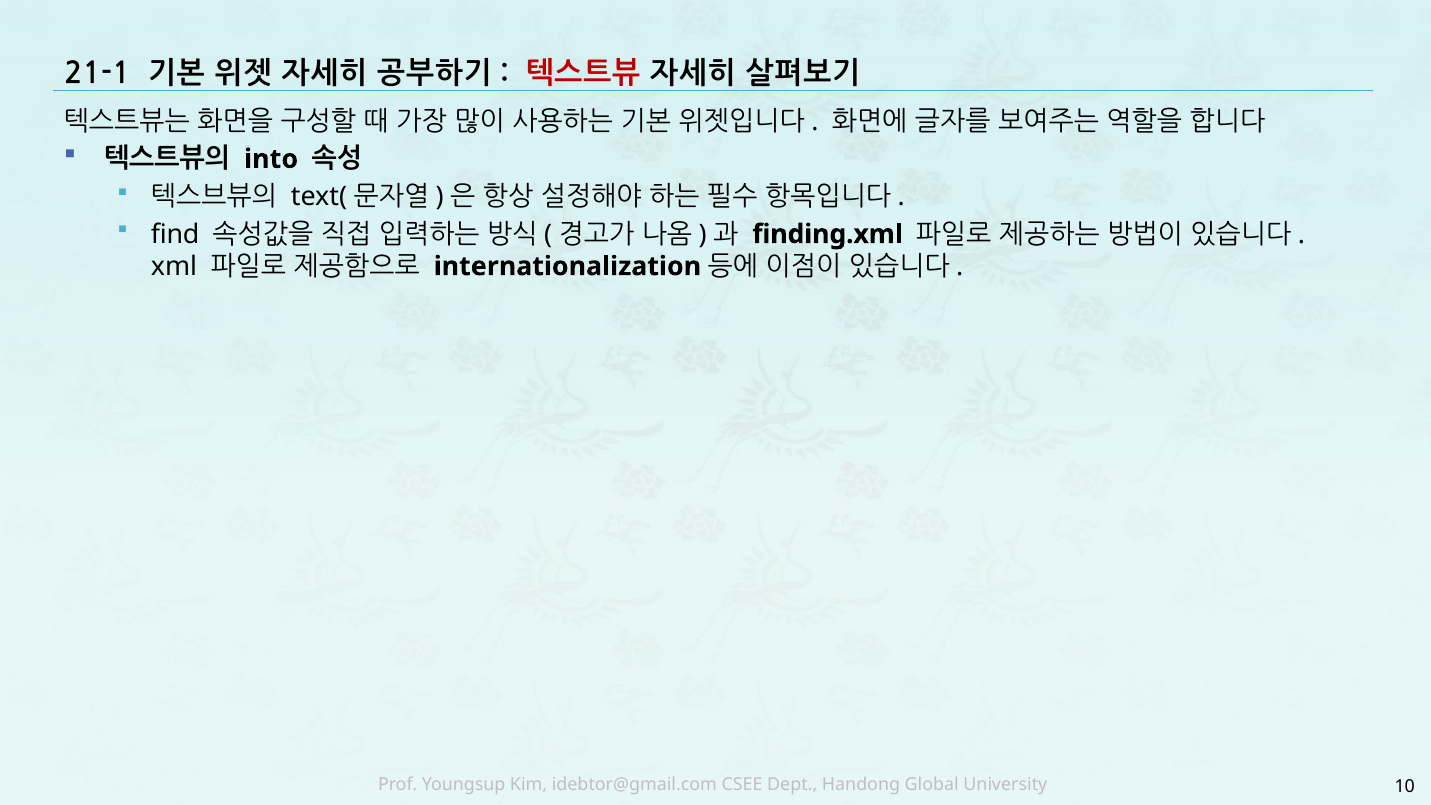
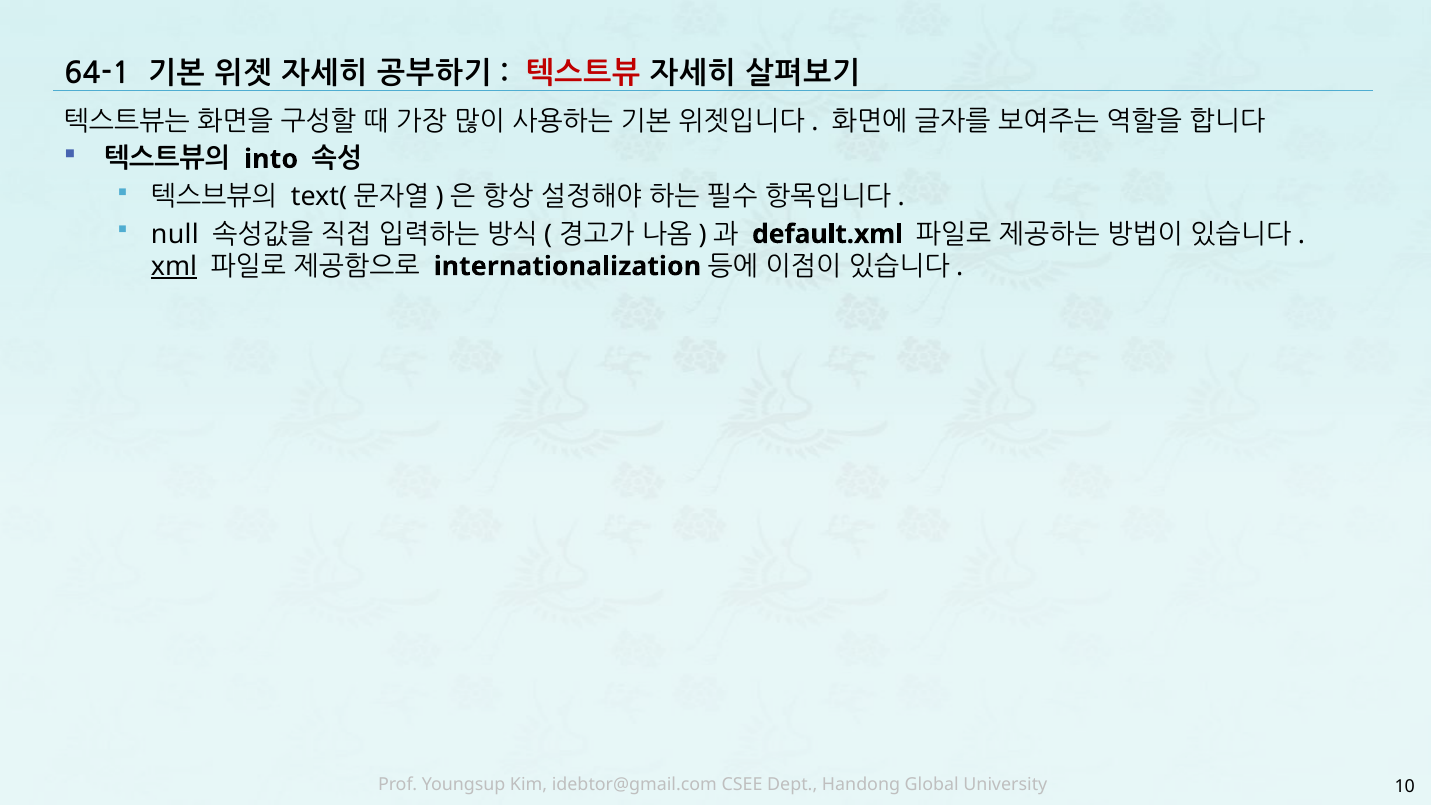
21-1: 21-1 -> 64-1
find: find -> null
finding.xml: finding.xml -> default.xml
xml underline: none -> present
